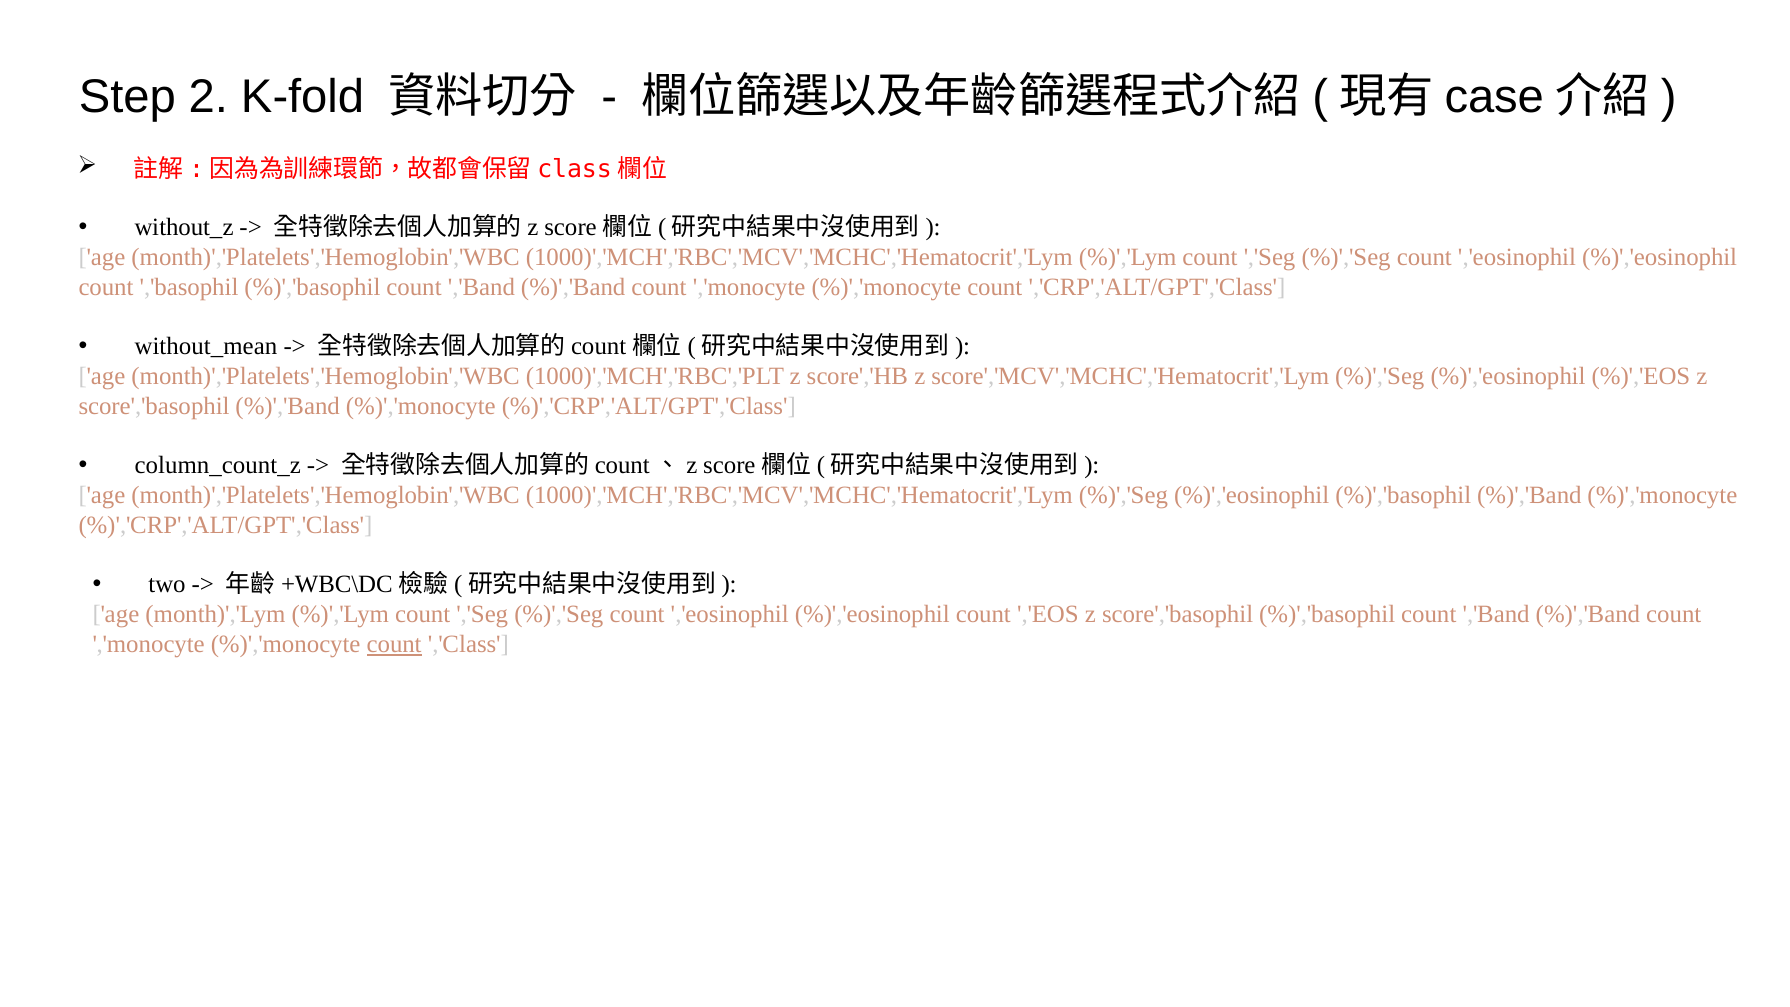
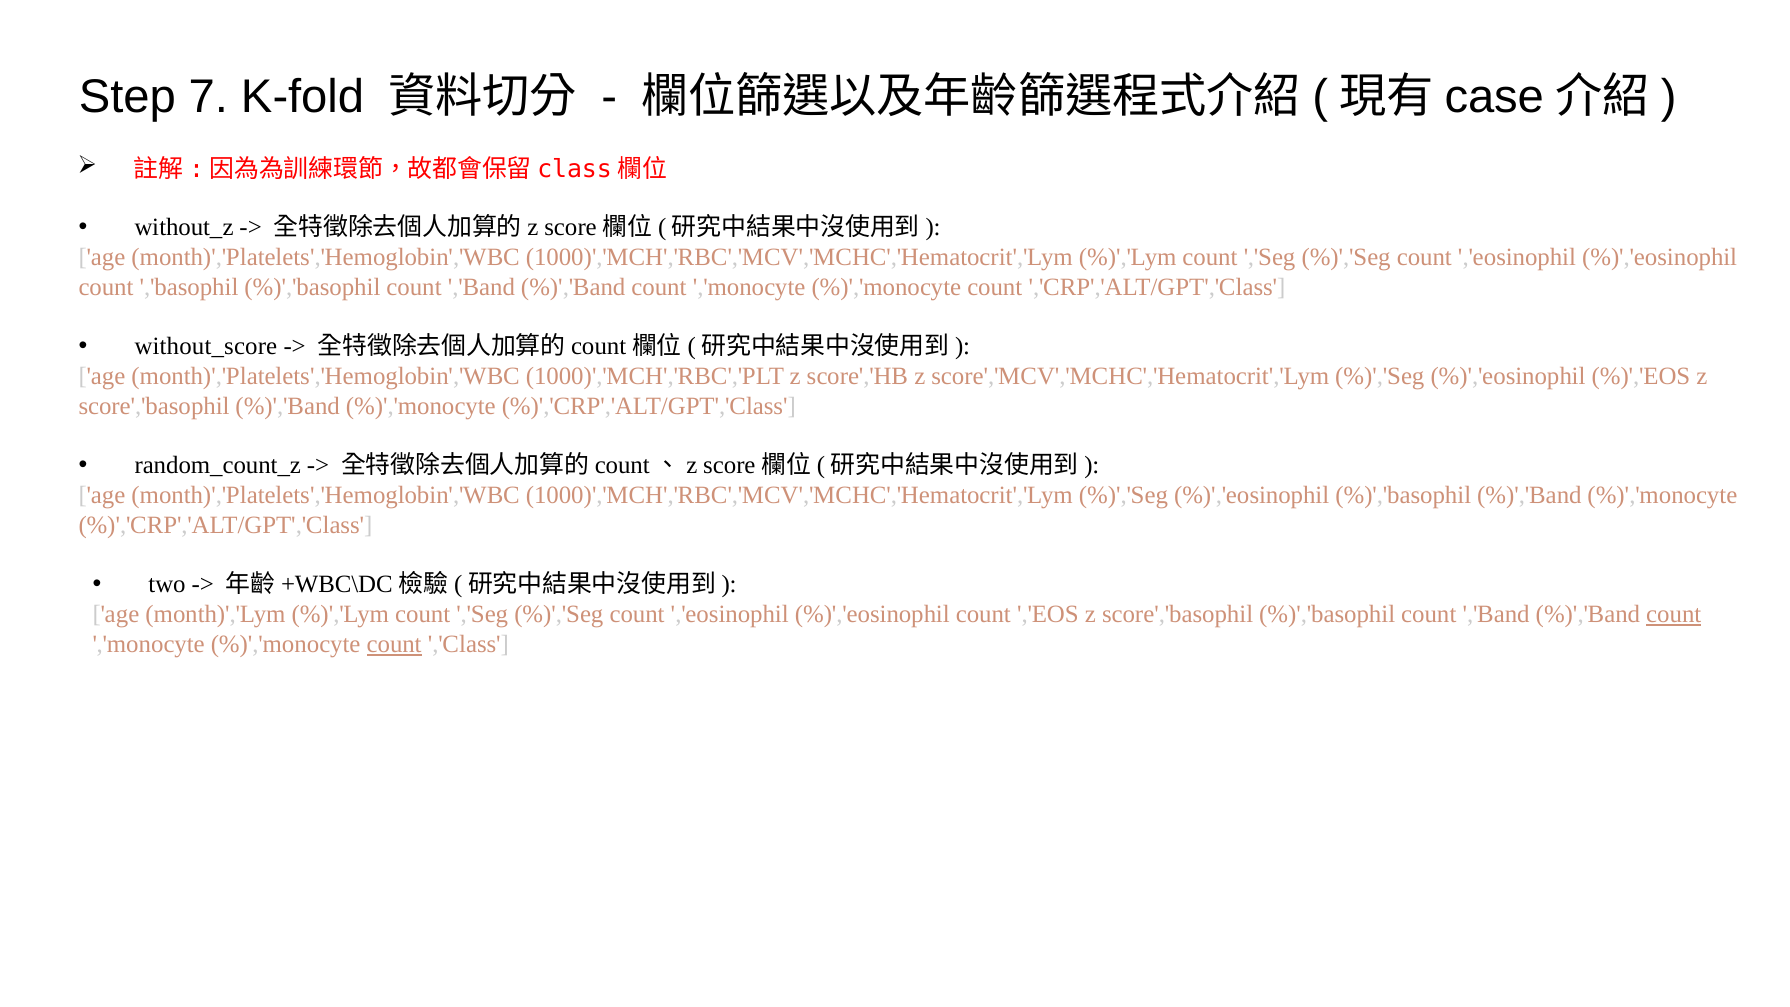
2: 2 -> 7
without_mean: without_mean -> without_score
column_count_z: column_count_z -> random_count_z
count at (1674, 614) underline: none -> present
